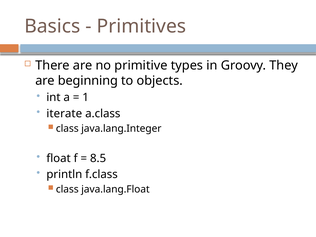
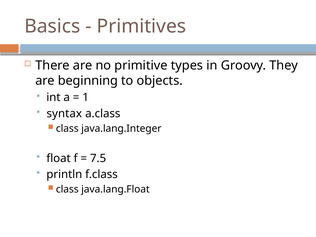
iterate: iterate -> syntax
8.5: 8.5 -> 7.5
